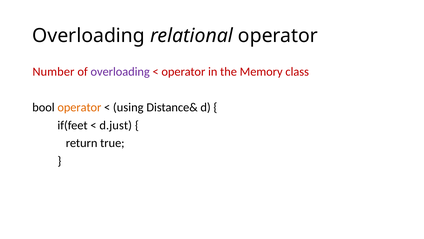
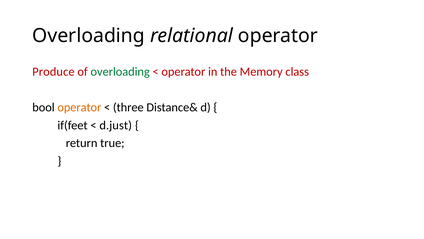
Number: Number -> Produce
overloading at (120, 72) colour: purple -> green
using: using -> three
